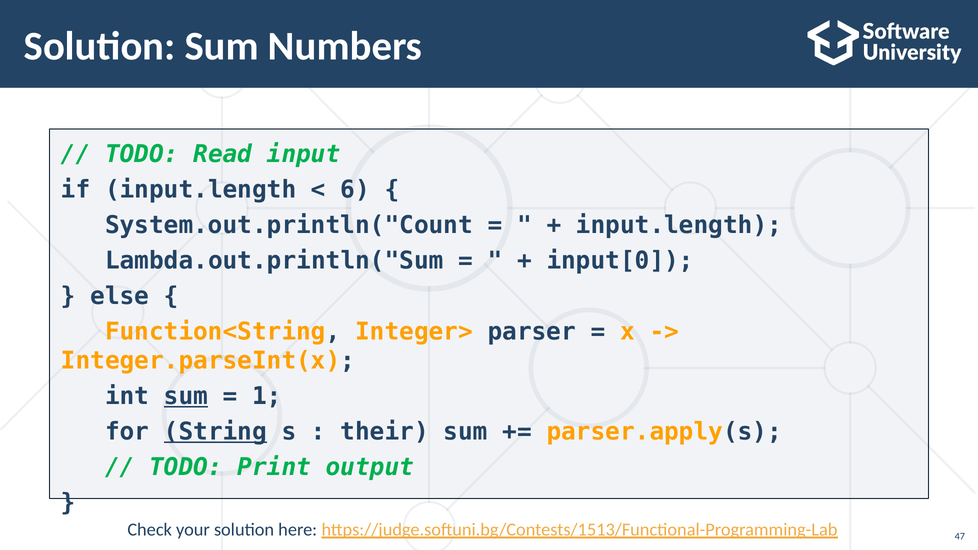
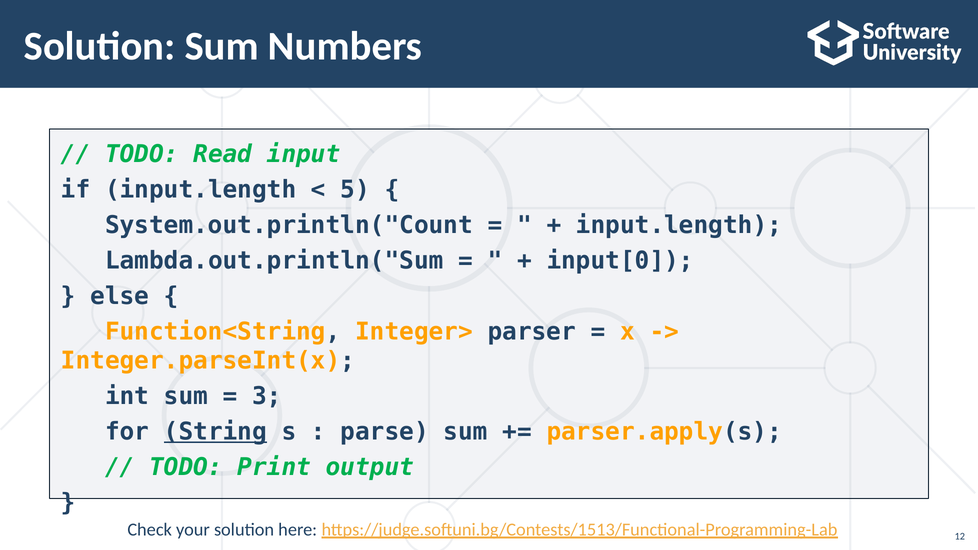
6: 6 -> 5
sum at (186, 396) underline: present -> none
1: 1 -> 3
their: their -> parse
47: 47 -> 12
